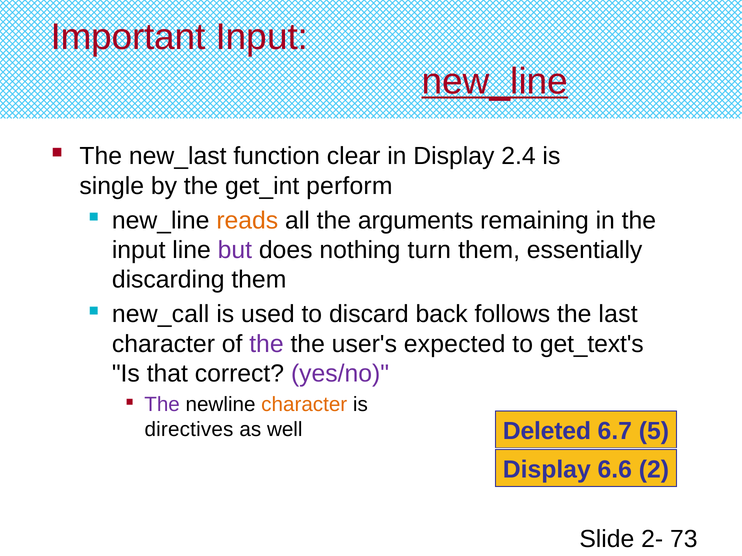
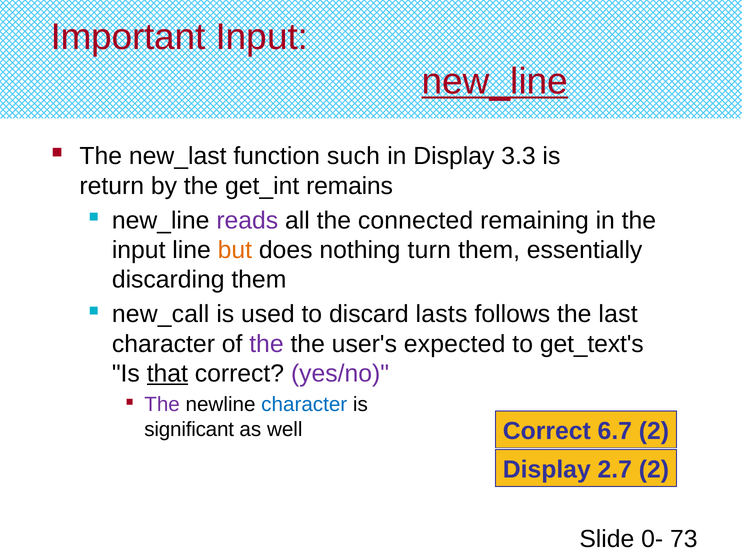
clear: clear -> such
2.4: 2.4 -> 3.3
single: single -> return
perform: perform -> remains
reads colour: orange -> purple
arguments: arguments -> connected
but colour: purple -> orange
back: back -> lasts
that underline: none -> present
character at (304, 405) colour: orange -> blue
directives: directives -> significant
well Deleted: Deleted -> Correct
6.7 5: 5 -> 2
6.6: 6.6 -> 2.7
2-: 2- -> 0-
